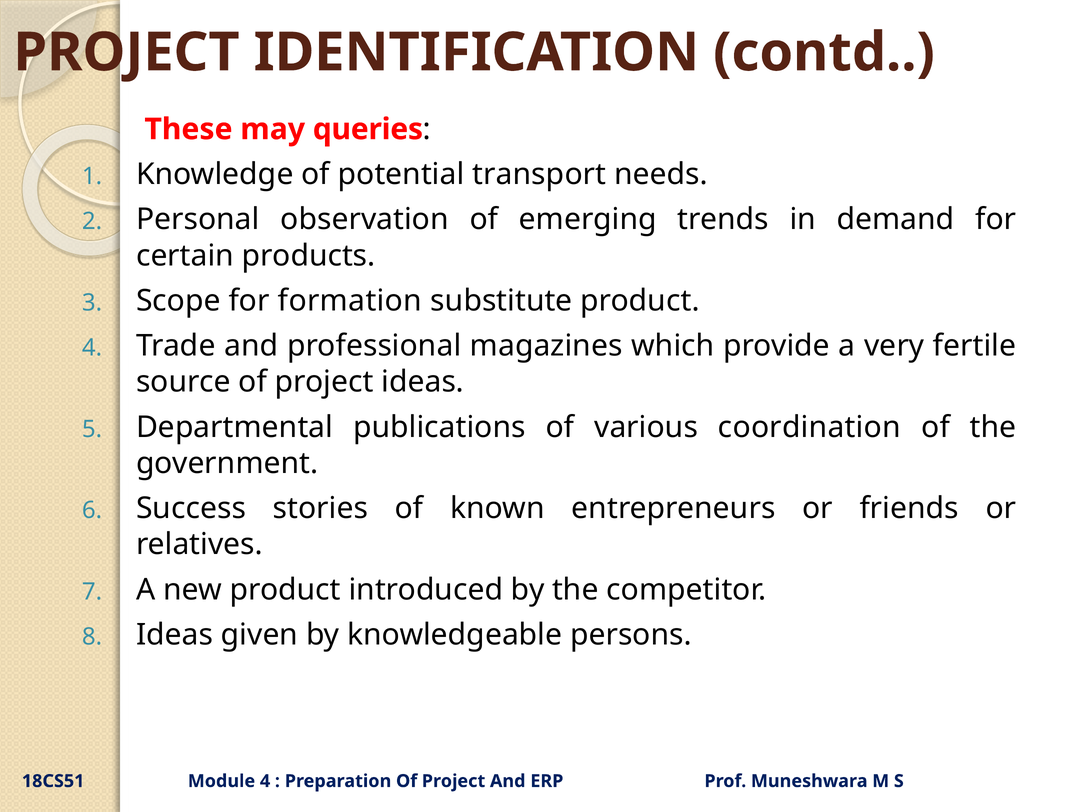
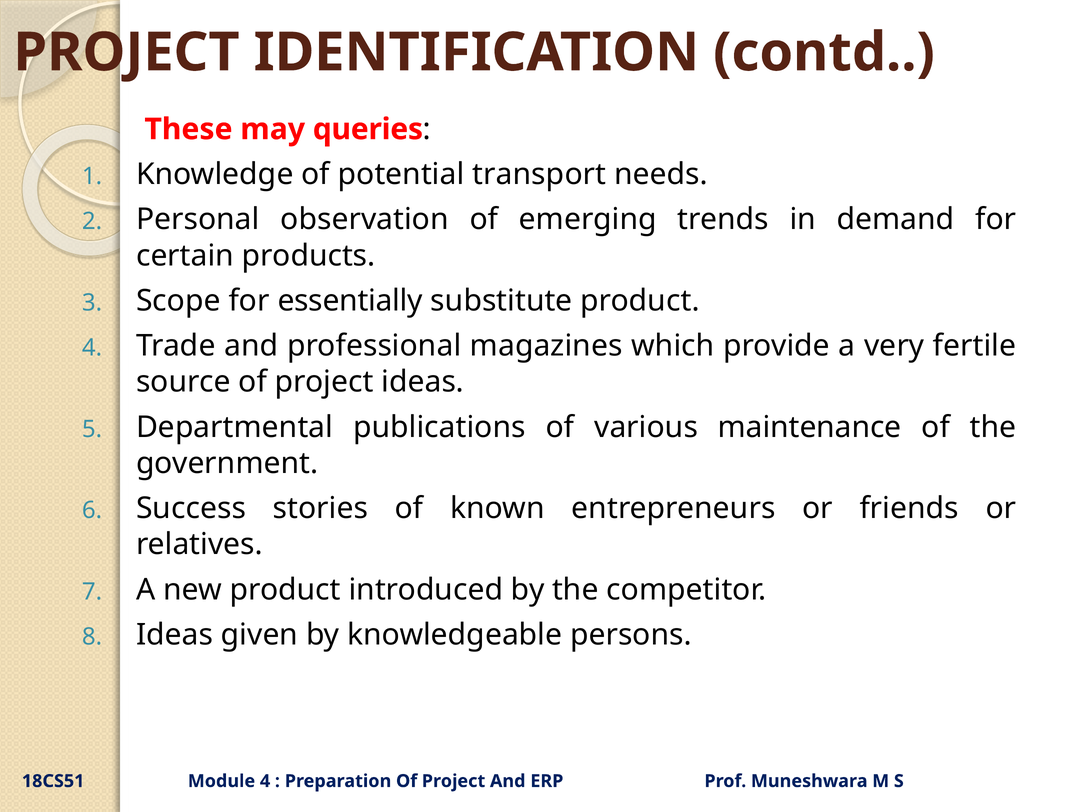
formation: formation -> essentially
coordination: coordination -> maintenance
